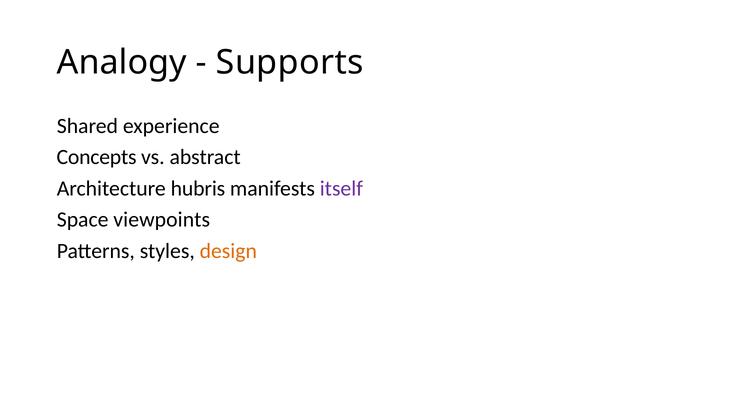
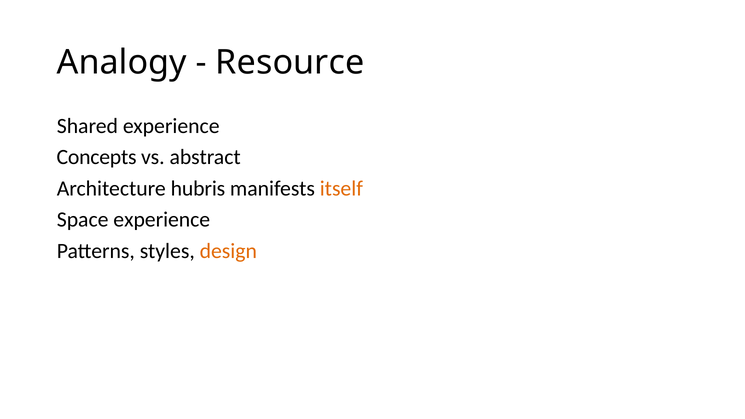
Supports: Supports -> Resource
itself colour: purple -> orange
Space viewpoints: viewpoints -> experience
